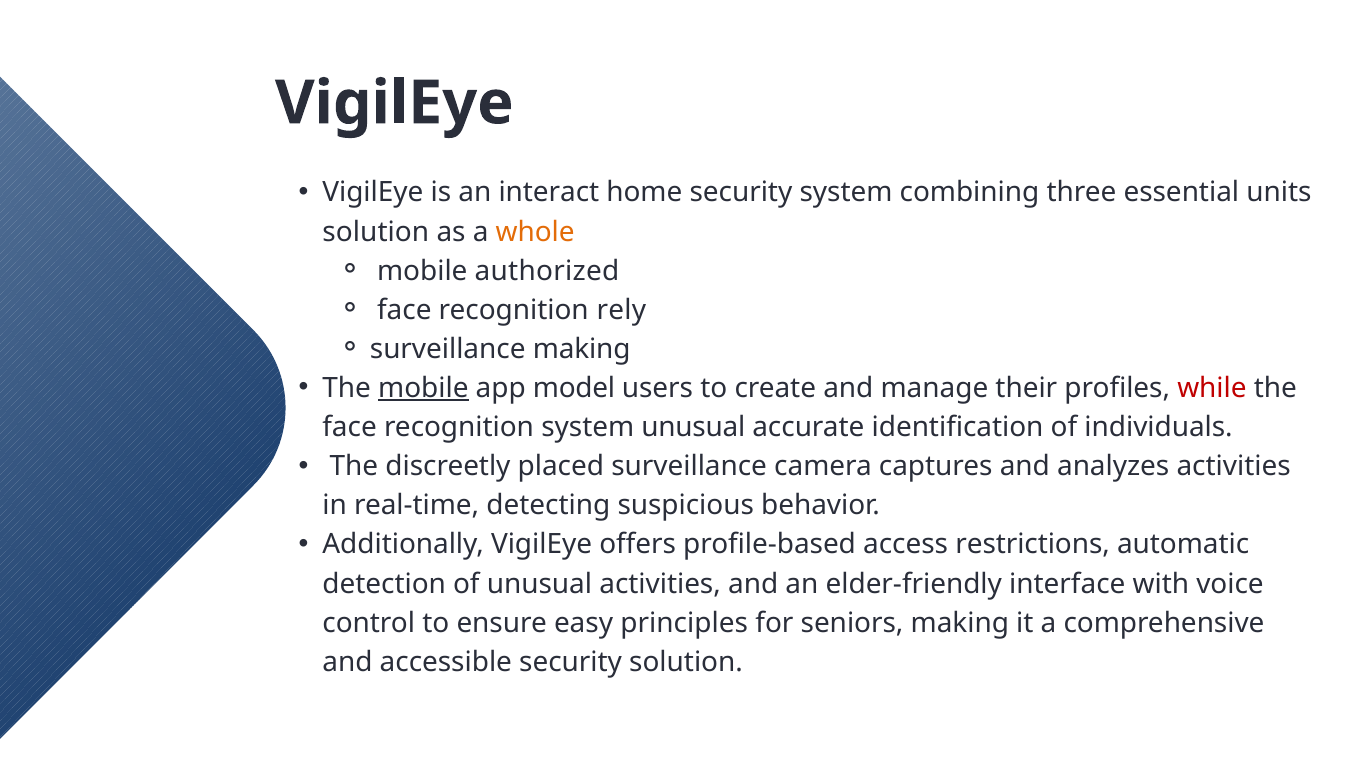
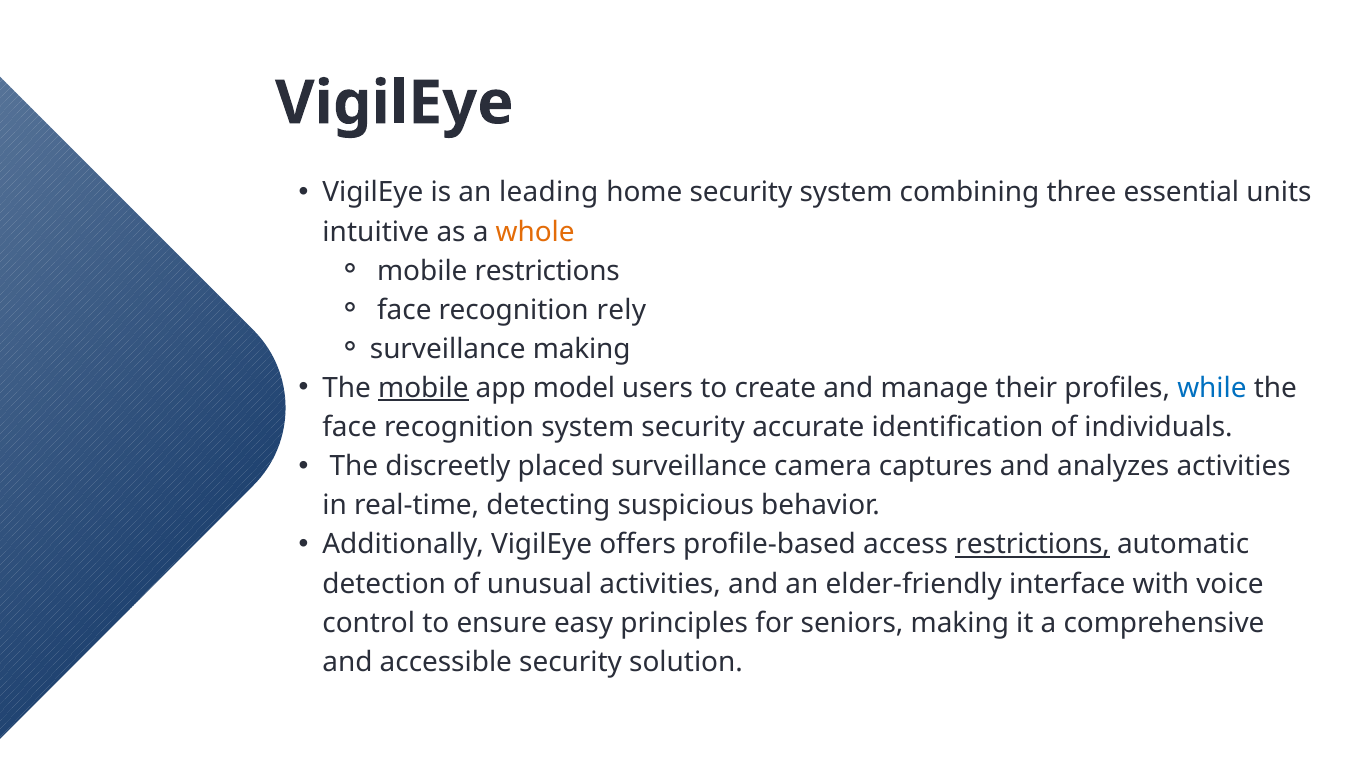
interact: interact -> leading
solution at (376, 232): solution -> intuitive
mobile authorized: authorized -> restrictions
while colour: red -> blue
system unusual: unusual -> security
restrictions at (1033, 545) underline: none -> present
